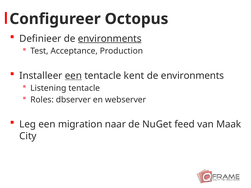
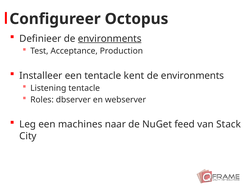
een at (73, 76) underline: present -> none
migration: migration -> machines
Maak: Maak -> Stack
